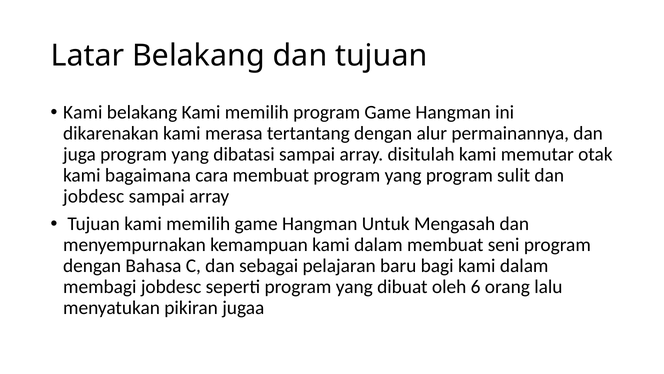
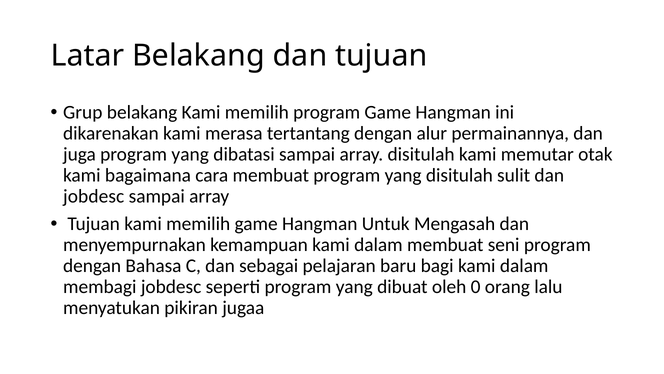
Kami at (83, 112): Kami -> Grup
yang program: program -> disitulah
6: 6 -> 0
